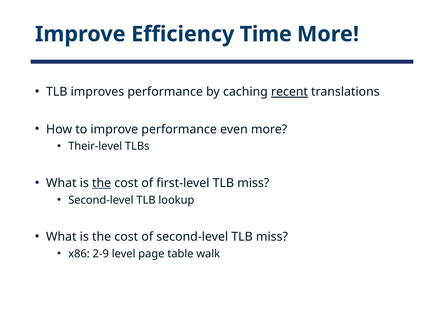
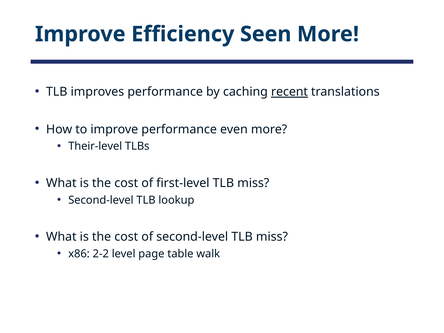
Time: Time -> Seen
the at (102, 183) underline: present -> none
2-9: 2-9 -> 2-2
